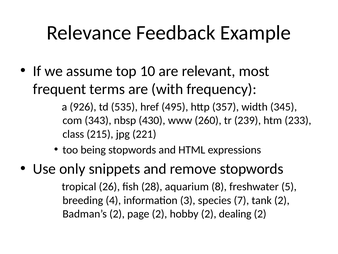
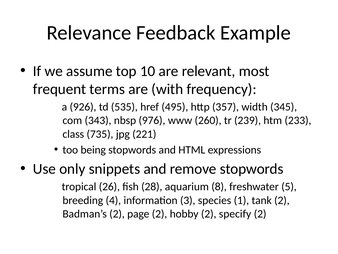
430: 430 -> 976
215: 215 -> 735
7: 7 -> 1
dealing: dealing -> specify
